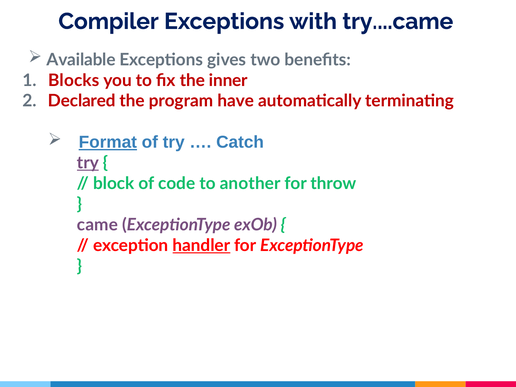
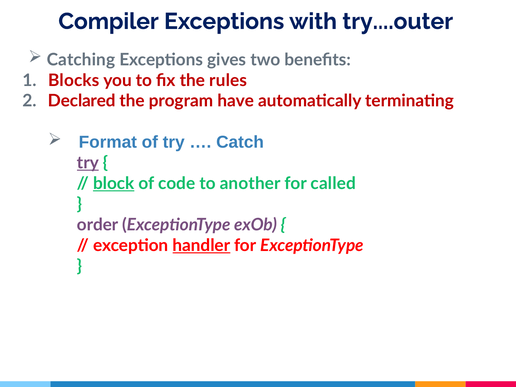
try....came: try....came -> try....outer
Available: Available -> Catching
inner: inner -> rules
Format underline: present -> none
block underline: none -> present
throw: throw -> called
came: came -> order
